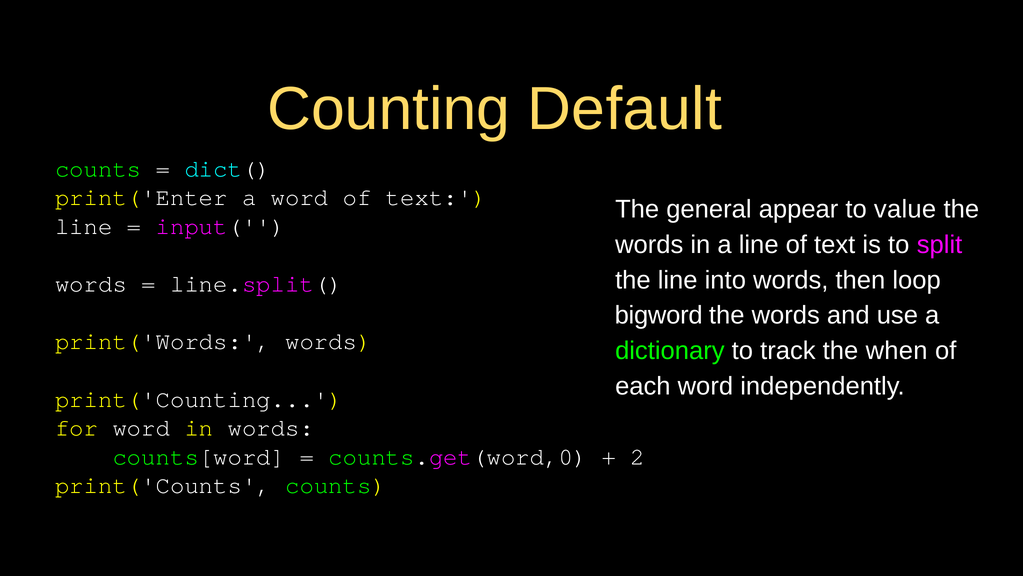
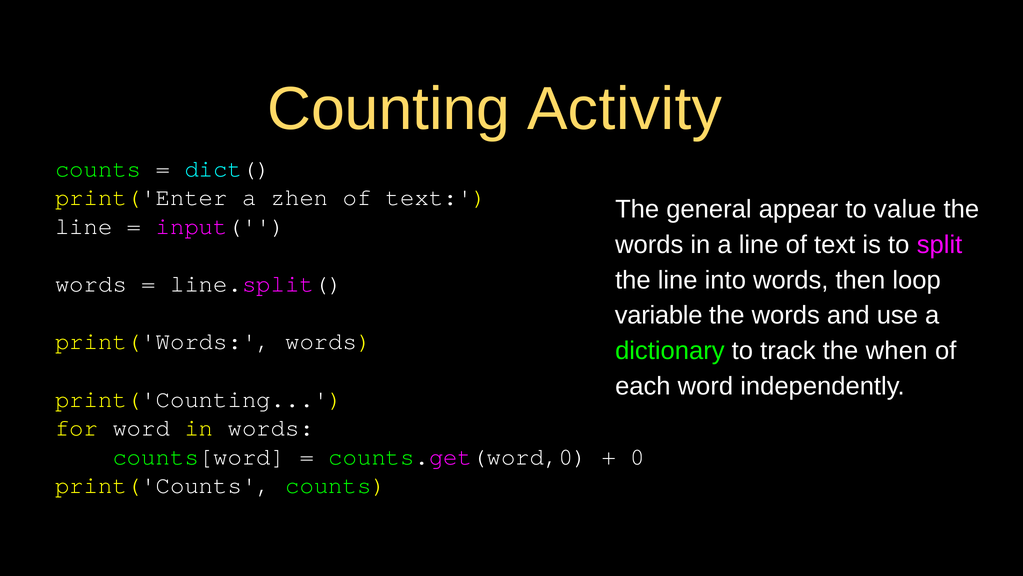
Default: Default -> Activity
a word: word -> zhen
bigword: bigword -> variable
2: 2 -> 0
